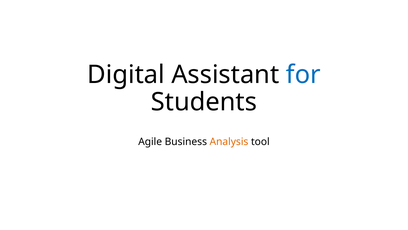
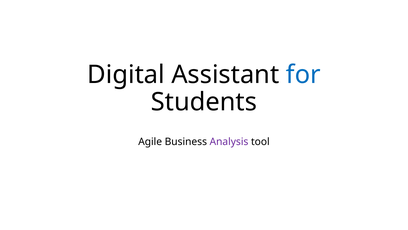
Analysis colour: orange -> purple
